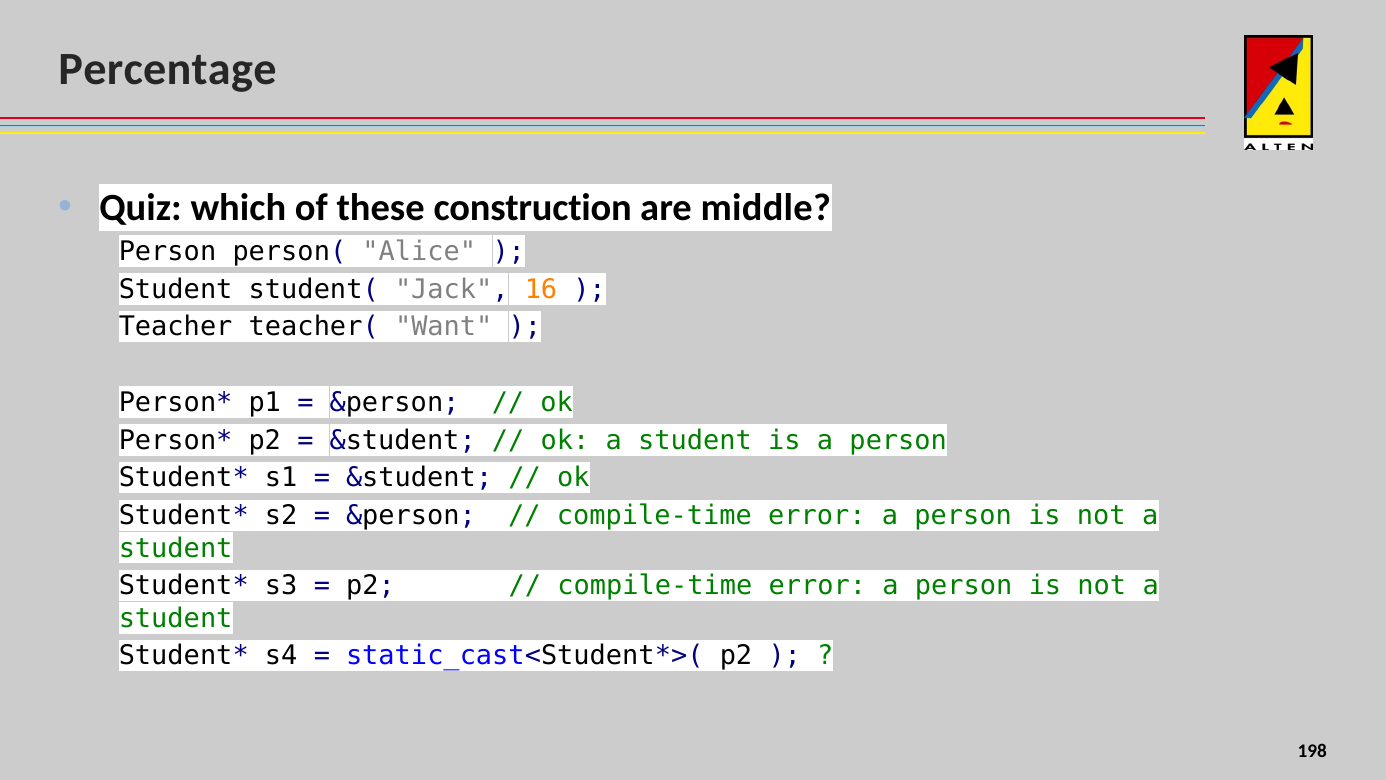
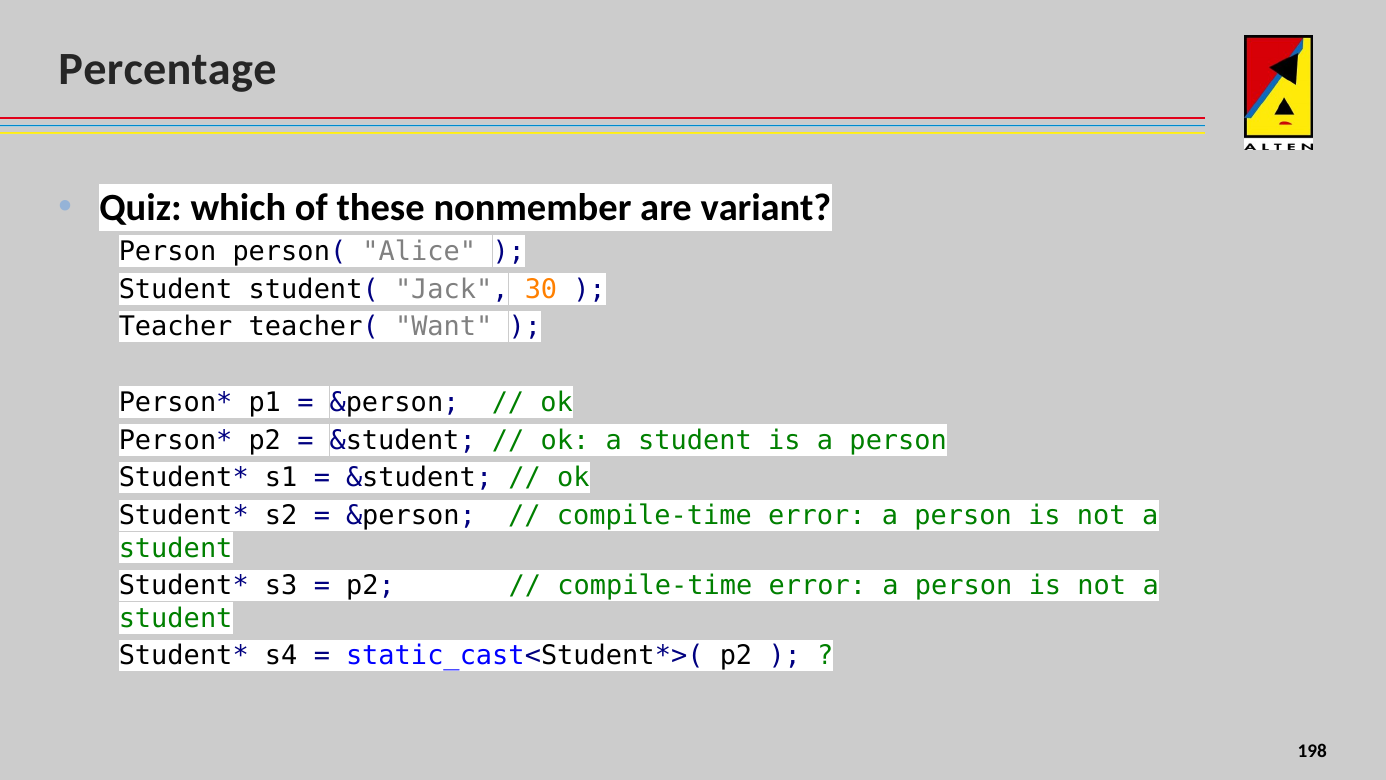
construction: construction -> nonmember
middle: middle -> variant
16: 16 -> 30
